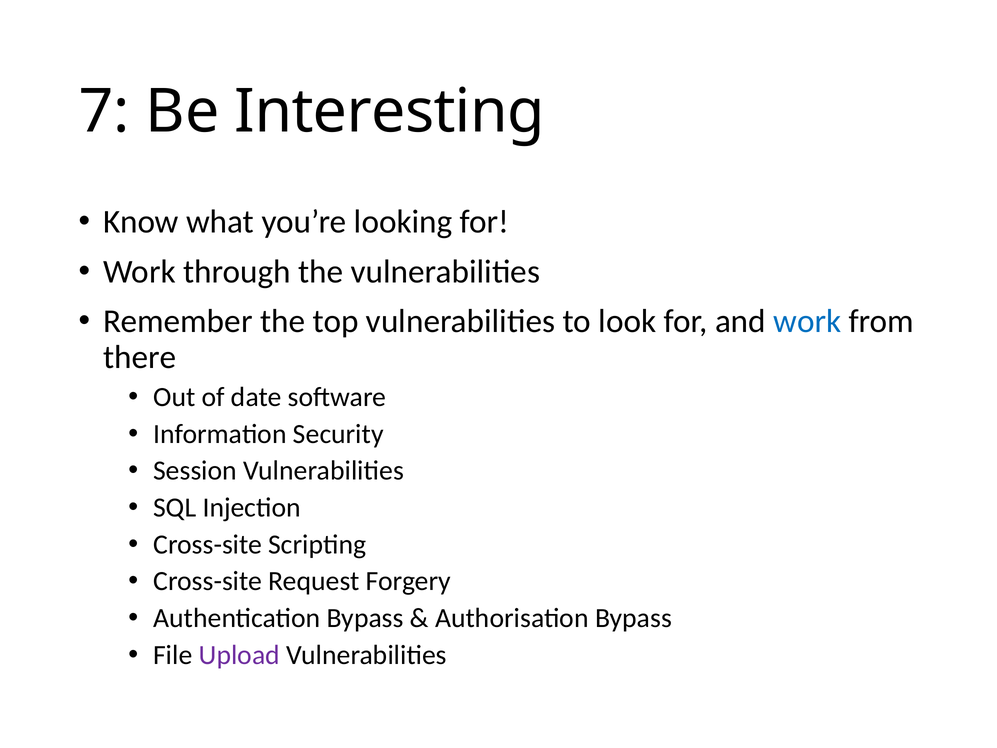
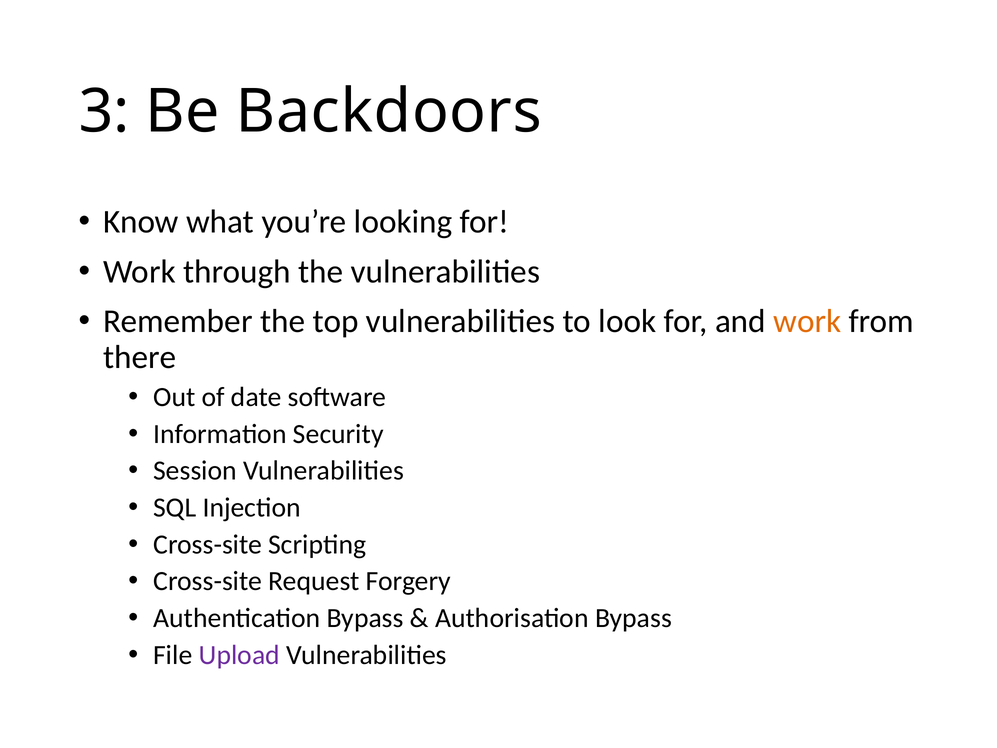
7: 7 -> 3
Interesting: Interesting -> Backdoors
work at (807, 321) colour: blue -> orange
